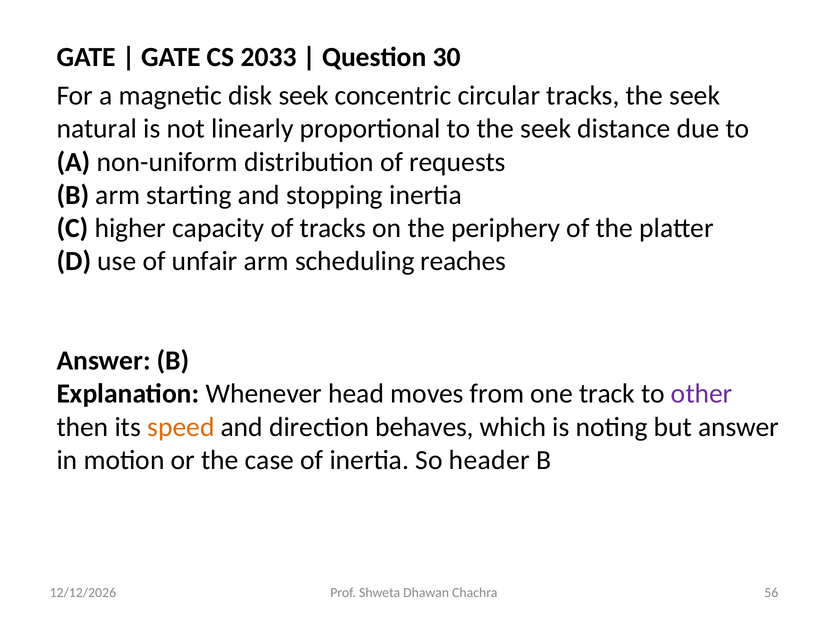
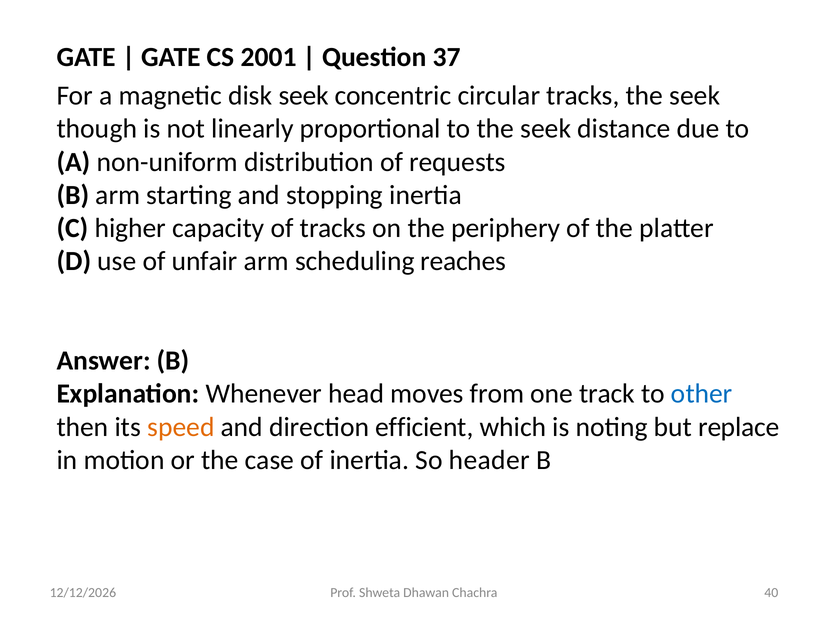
2033: 2033 -> 2001
30: 30 -> 37
natural: natural -> though
other colour: purple -> blue
behaves: behaves -> efficient
but answer: answer -> replace
56: 56 -> 40
